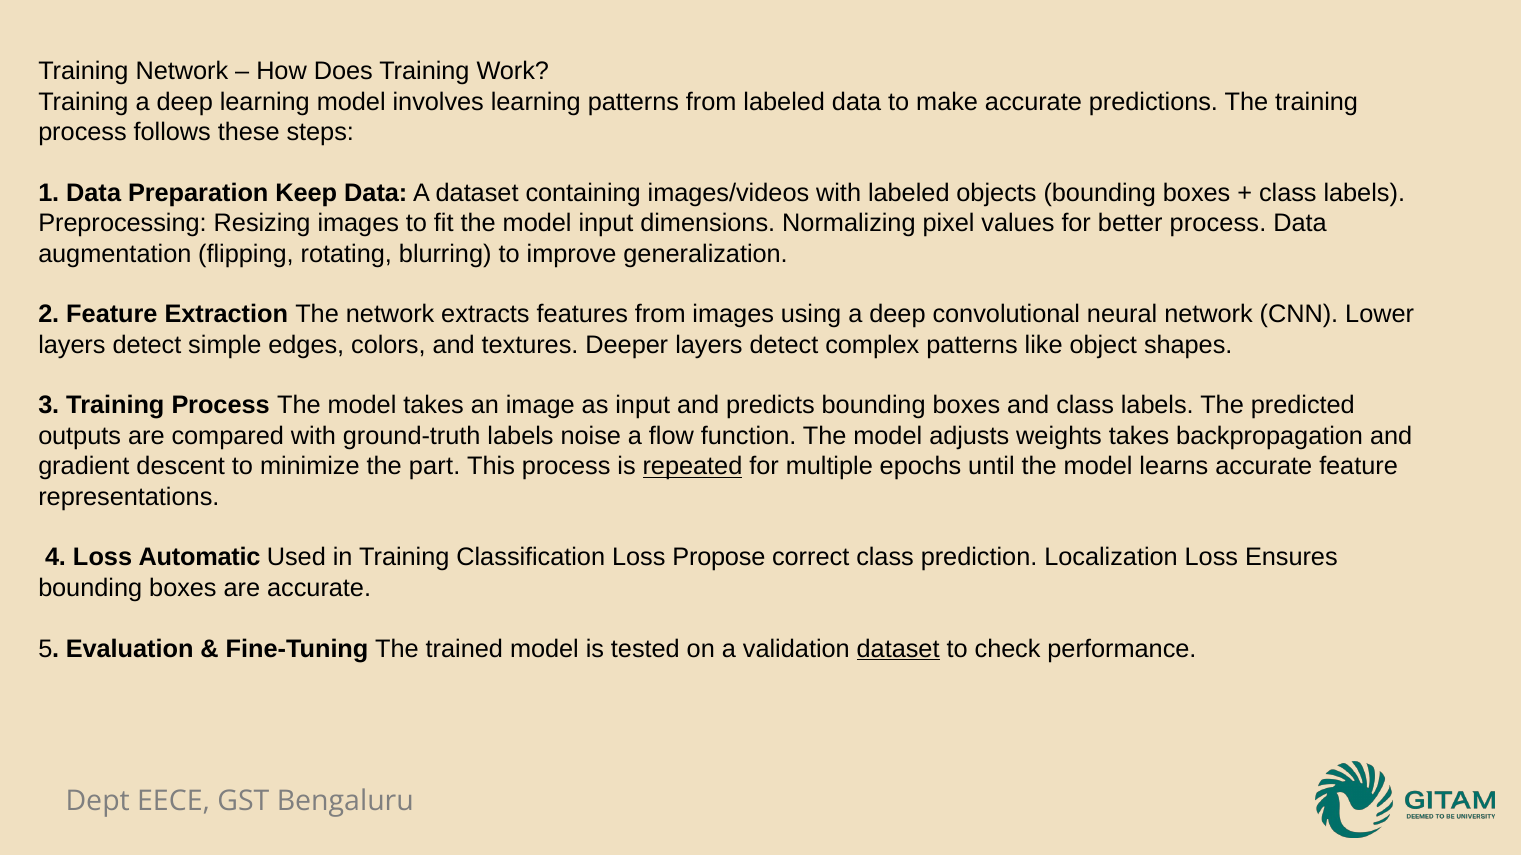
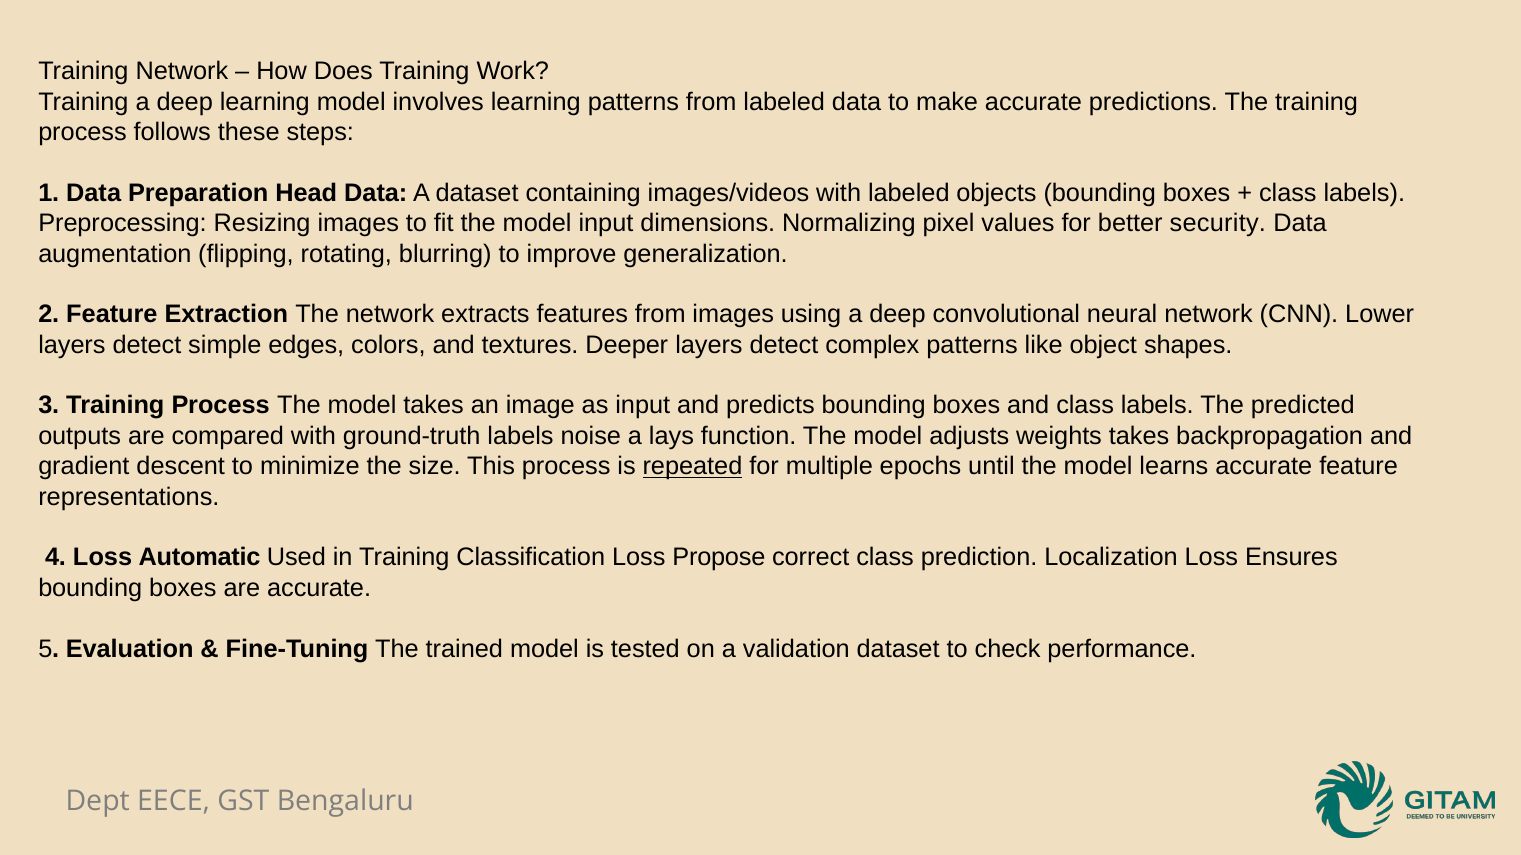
Keep: Keep -> Head
better process: process -> security
flow: flow -> lays
part: part -> size
dataset at (898, 649) underline: present -> none
